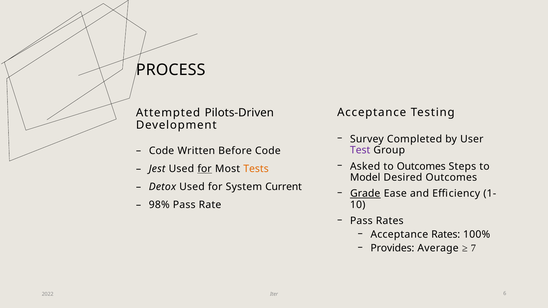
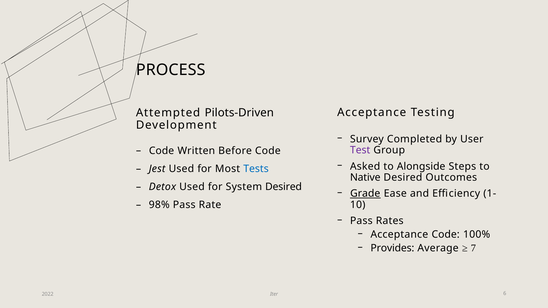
to Outcomes: Outcomes -> Alongside
for at (205, 169) underline: present -> none
Tests colour: orange -> blue
Model: Model -> Native
System Current: Current -> Desired
Acceptance Rates: Rates -> Code
